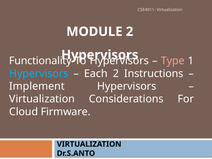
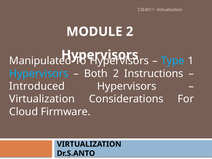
Functionality: Functionality -> Manipulated
Type colour: pink -> light blue
Each: Each -> Both
Implement: Implement -> Introduced
